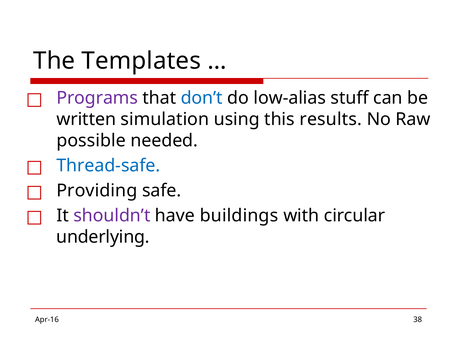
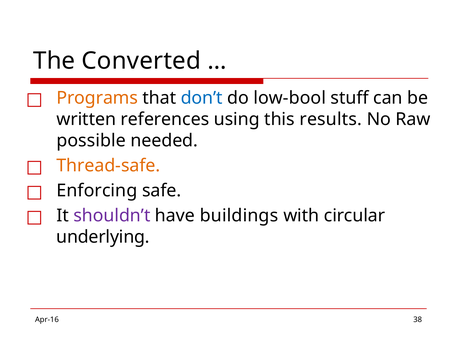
Templates: Templates -> Converted
Programs colour: purple -> orange
low-alias: low-alias -> low-bool
simulation: simulation -> references
Thread-safe colour: blue -> orange
Providing: Providing -> Enforcing
